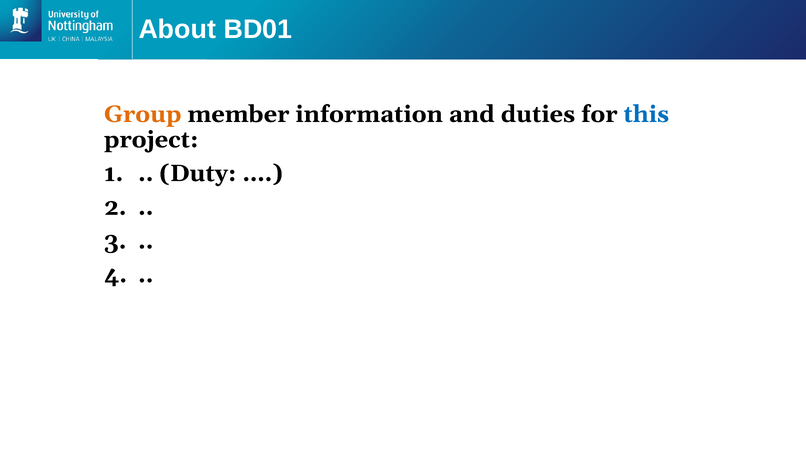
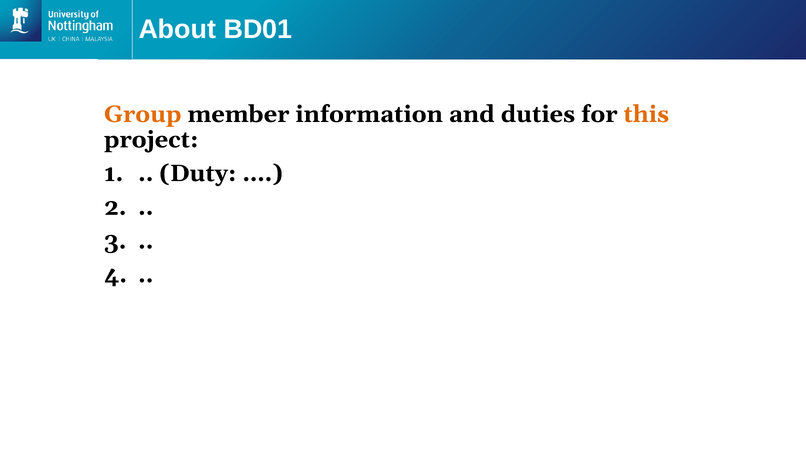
this colour: blue -> orange
